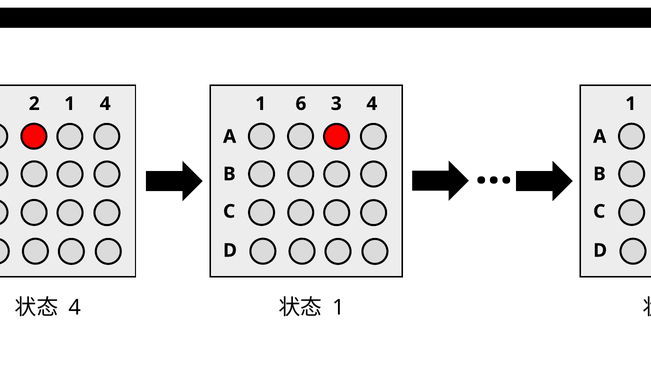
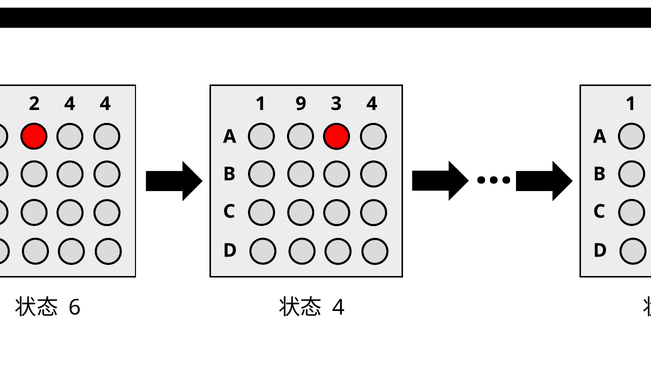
2 1: 1 -> 4
6: 6 -> 9
4 at (75, 308): 4 -> 6
1 at (338, 308): 1 -> 4
